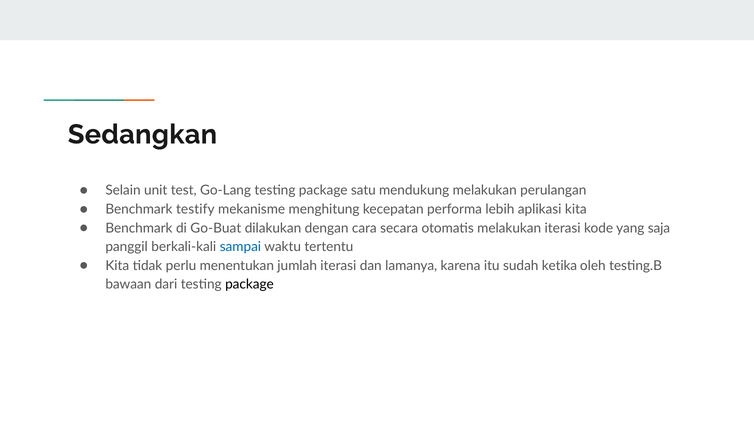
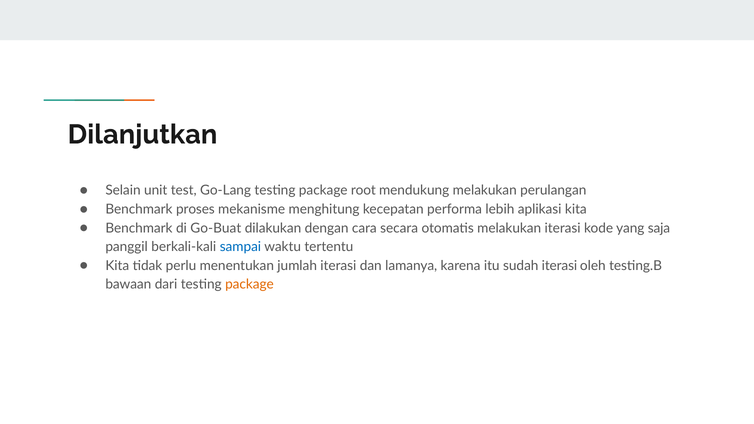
Sedangkan: Sedangkan -> Dilanjutkan
satu: satu -> root
testify: testify -> proses
sudah ketika: ketika -> iterasi
package at (249, 284) colour: black -> orange
